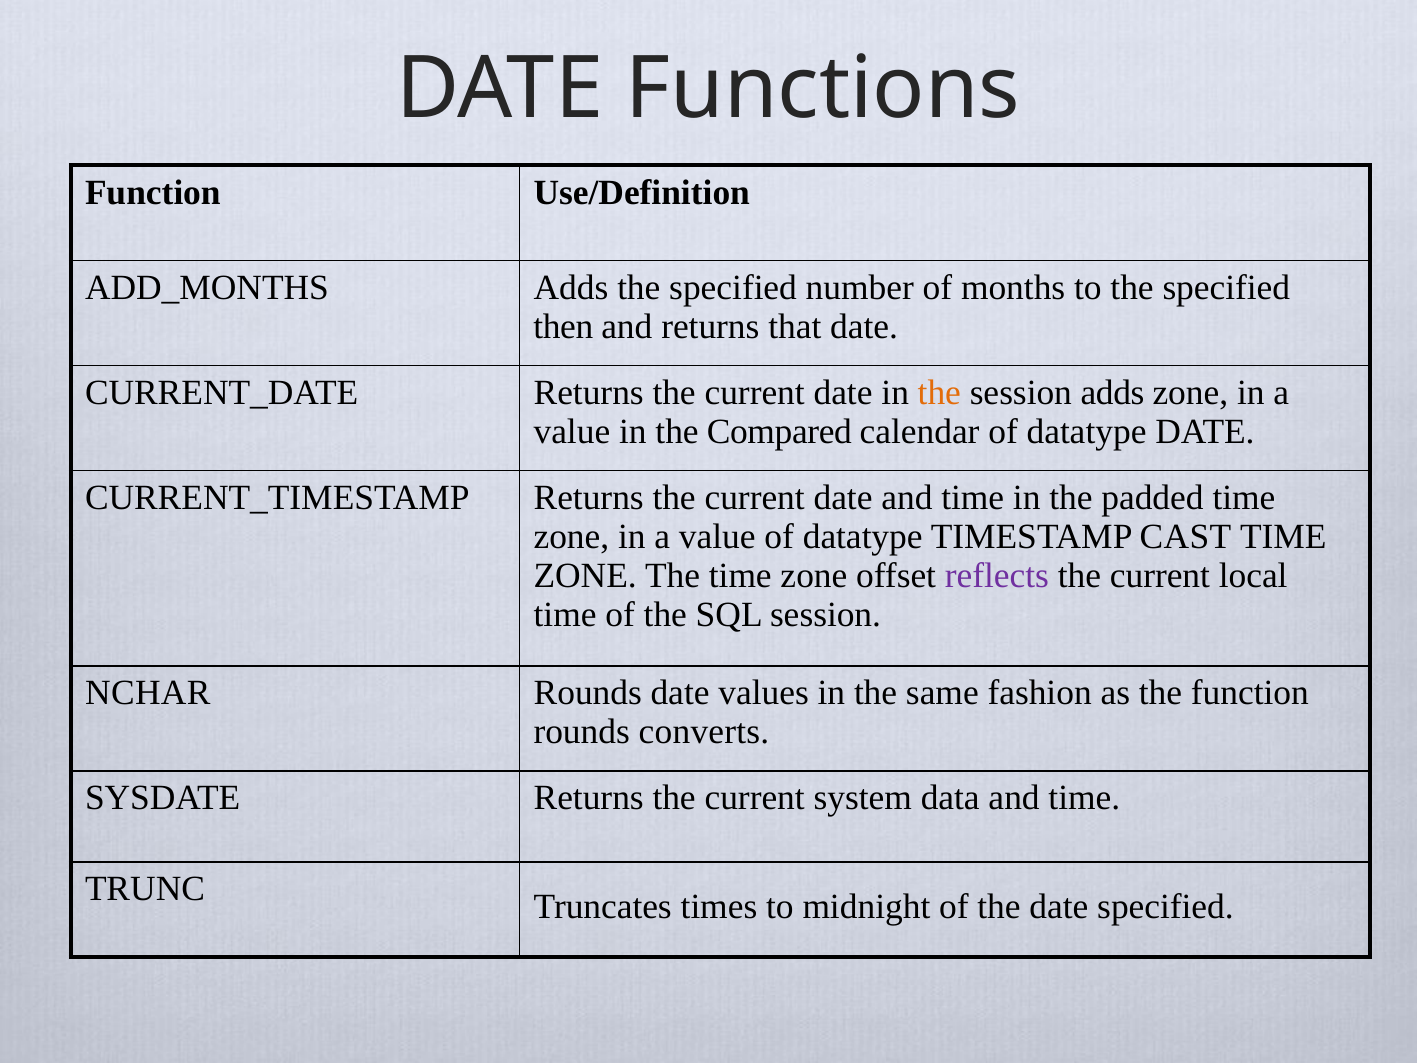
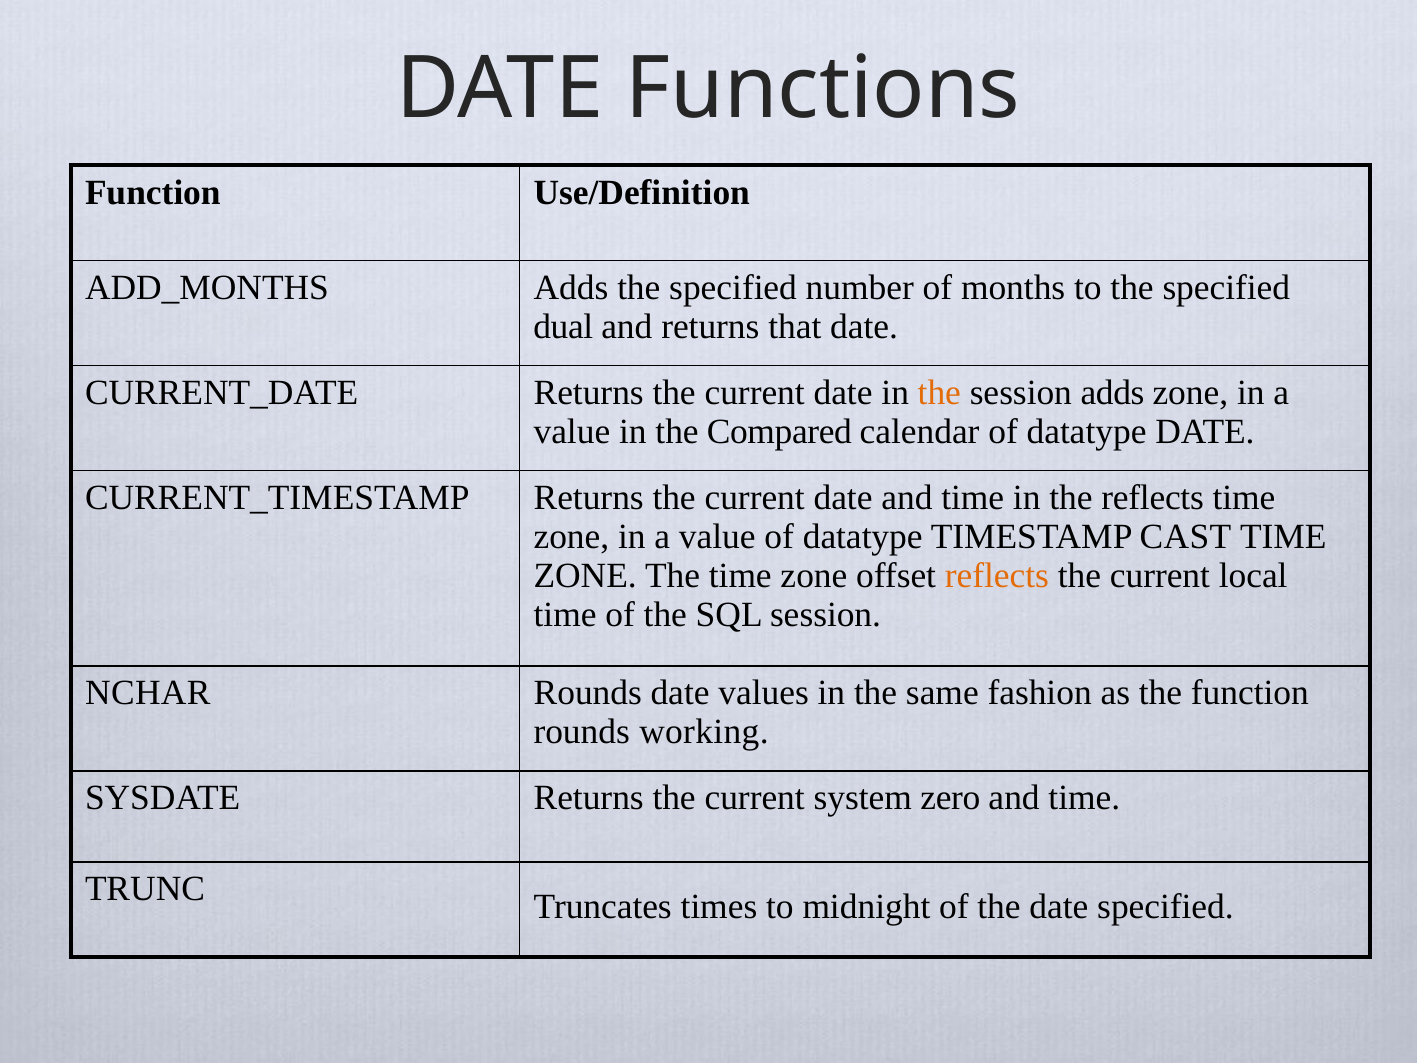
then: then -> dual
the padded: padded -> reflects
reflects at (997, 576) colour: purple -> orange
converts: converts -> working
data: data -> zero
